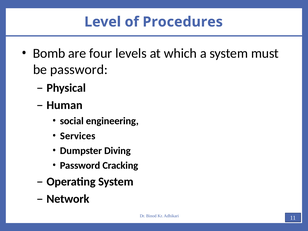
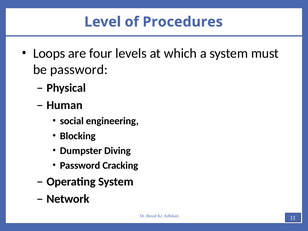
Bomb: Bomb -> Loops
Services: Services -> Blocking
